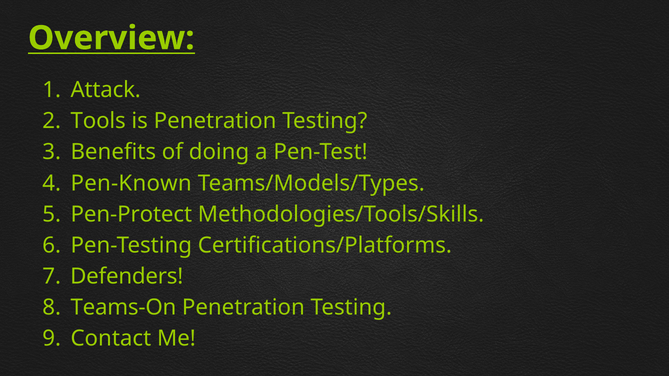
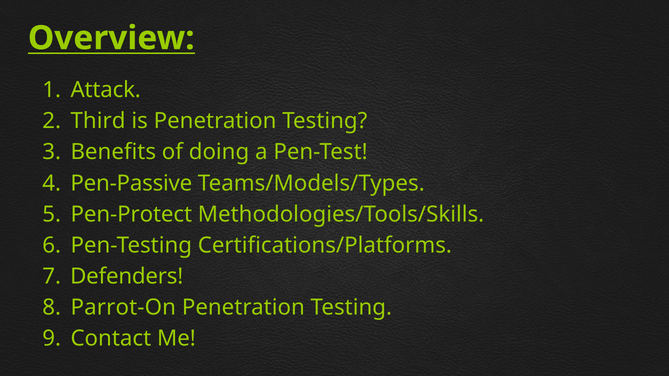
Tools: Tools -> Third
Pen-Known: Pen-Known -> Pen-Passive
Teams-On: Teams-On -> Parrot-On
